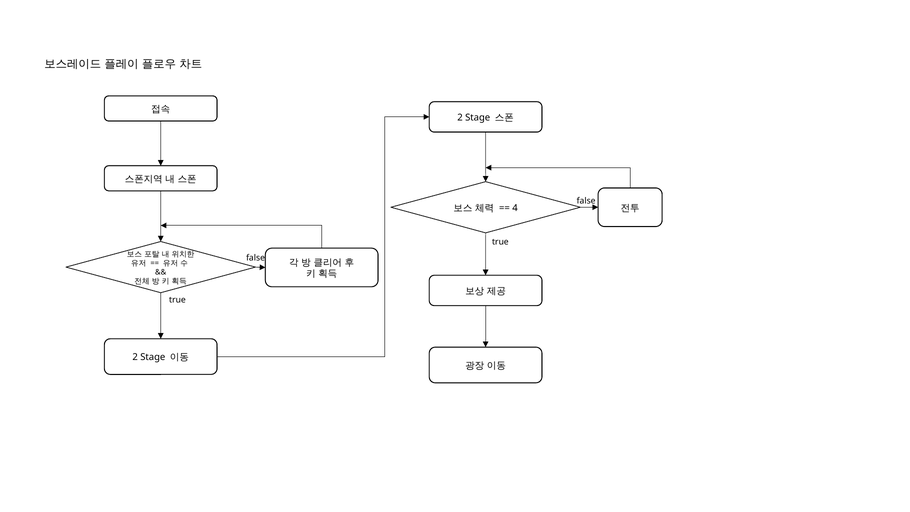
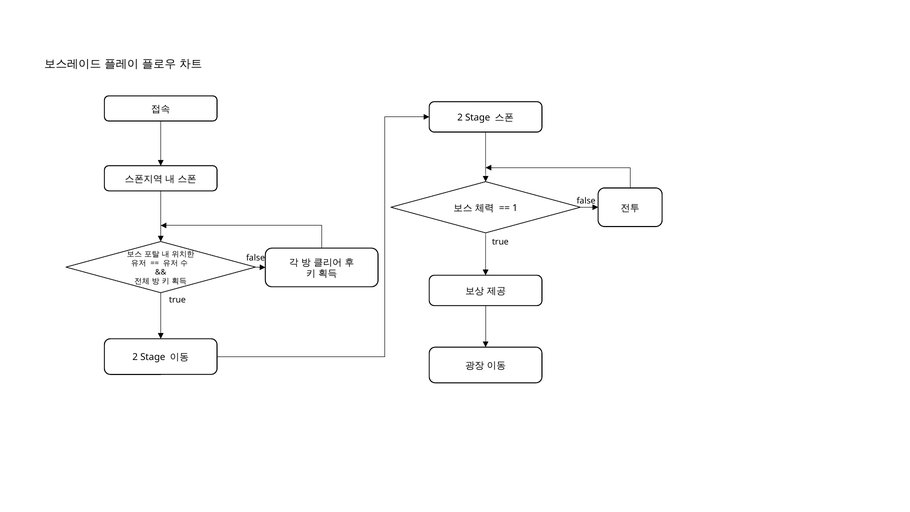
4: 4 -> 1
